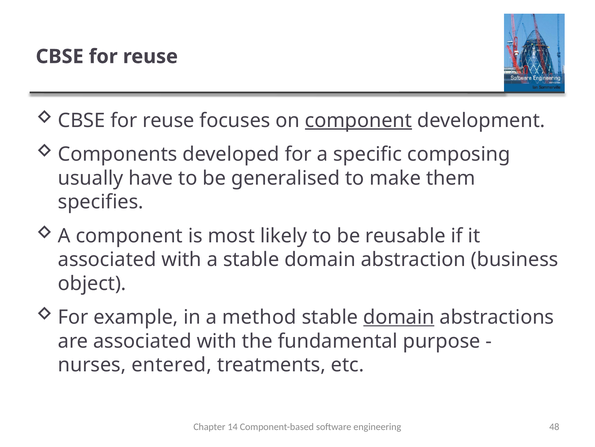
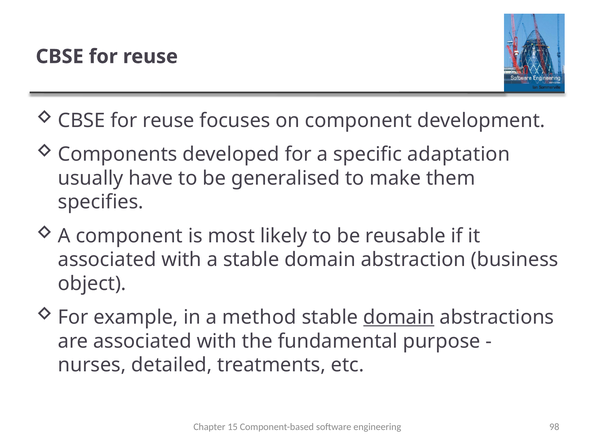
component at (358, 120) underline: present -> none
composing: composing -> adaptation
entered: entered -> detailed
14: 14 -> 15
48: 48 -> 98
